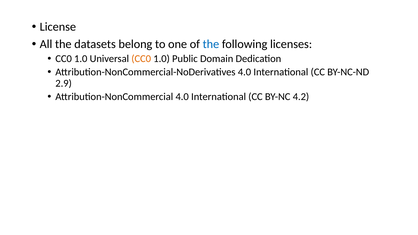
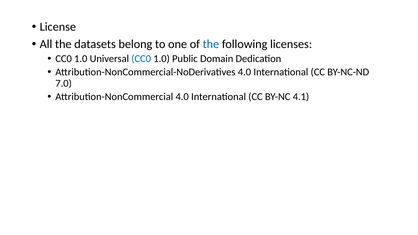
CC0 at (141, 59) colour: orange -> blue
2.9: 2.9 -> 7.0
4.2: 4.2 -> 4.1
